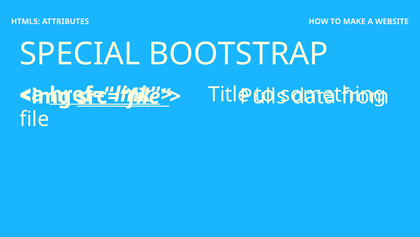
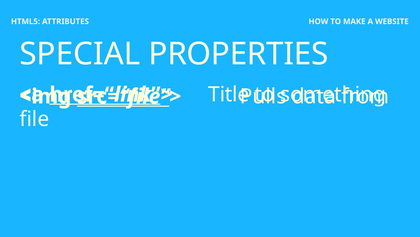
BOOTSTRAP: BOOTSTRAP -> PROPERTIES
